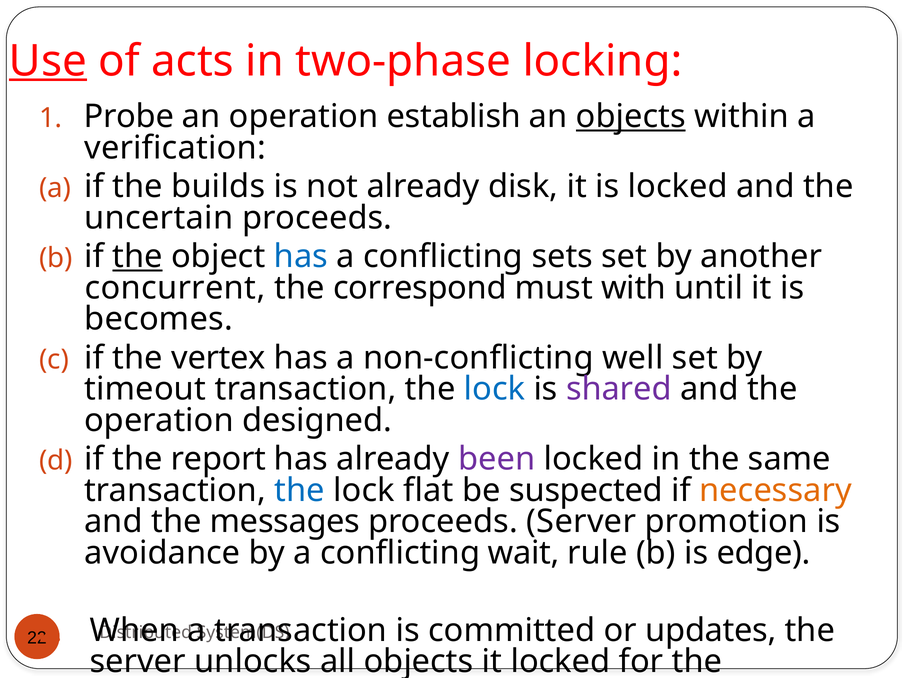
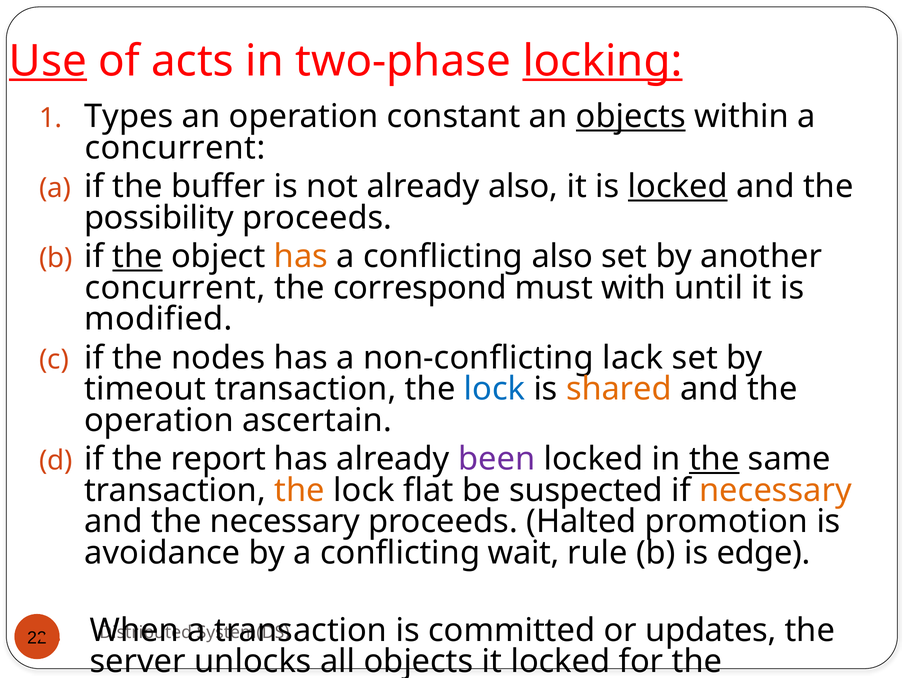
locking underline: none -> present
Probe: Probe -> Types
establish: establish -> constant
verification at (175, 148): verification -> concurrent
builds: builds -> buffer
already disk: disk -> also
locked at (678, 187) underline: none -> present
uncertain: uncertain -> possibility
has at (301, 257) colour: blue -> orange
conflicting sets: sets -> also
becomes: becomes -> modified
vertex: vertex -> nodes
well: well -> lack
shared colour: purple -> orange
designed: designed -> ascertain
the at (714, 459) underline: none -> present
the at (300, 490) colour: blue -> orange
the messages: messages -> necessary
proceeds Server: Server -> Halted
